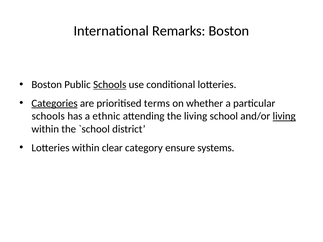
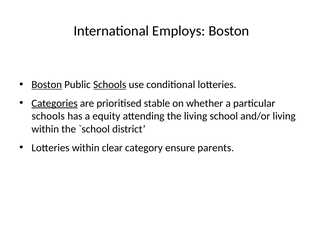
Remarks: Remarks -> Employs
Boston at (47, 85) underline: none -> present
terms: terms -> stable
ethnic: ethnic -> equity
living at (284, 116) underline: present -> none
systems: systems -> parents
